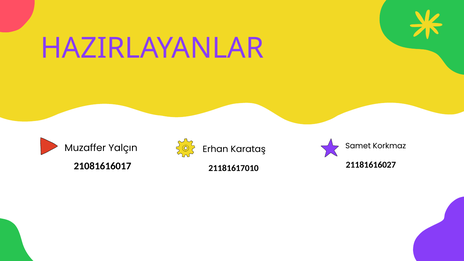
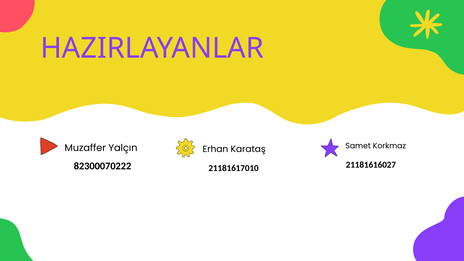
21081616017: 21081616017 -> 82300070222
